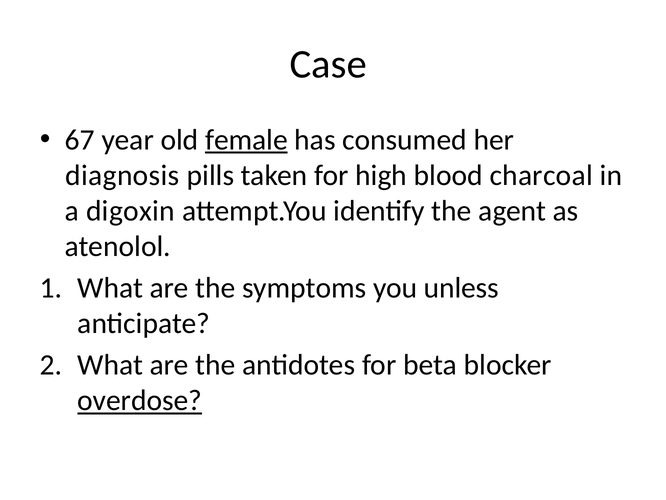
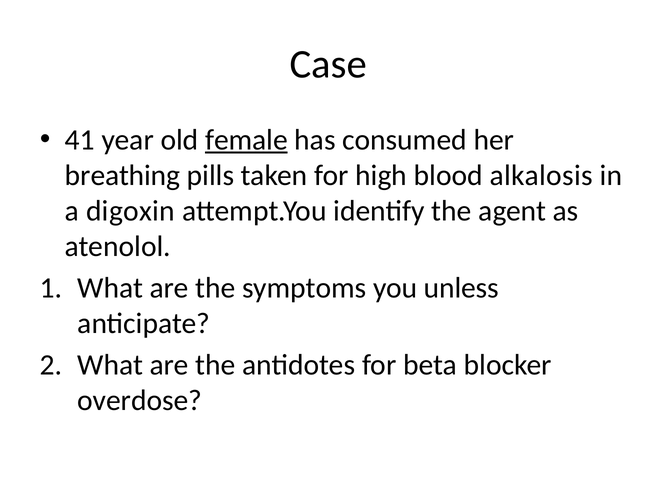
67: 67 -> 41
diagnosis: diagnosis -> breathing
charcoal: charcoal -> alkalosis
overdose underline: present -> none
